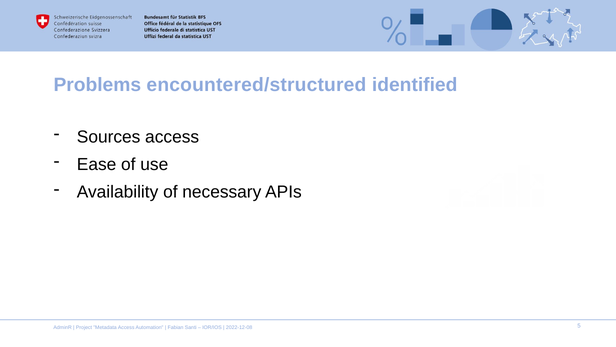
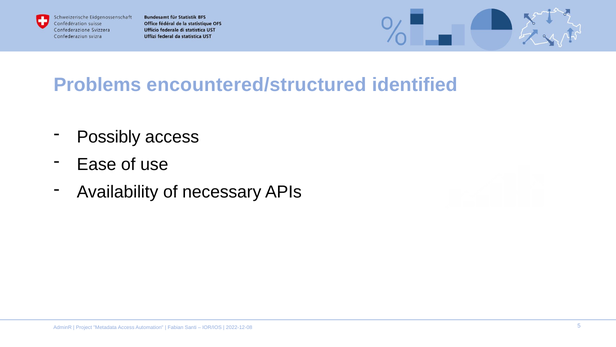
Sources: Sources -> Possibly
